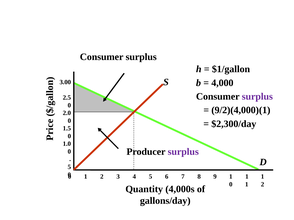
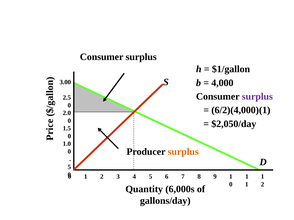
9/2)(4,000)(1: 9/2)(4,000)(1 -> 6/2)(4,000)(1
$2,300/day: $2,300/day -> $2,050/day
surplus at (183, 152) colour: purple -> orange
4,000s: 4,000s -> 6,000s
